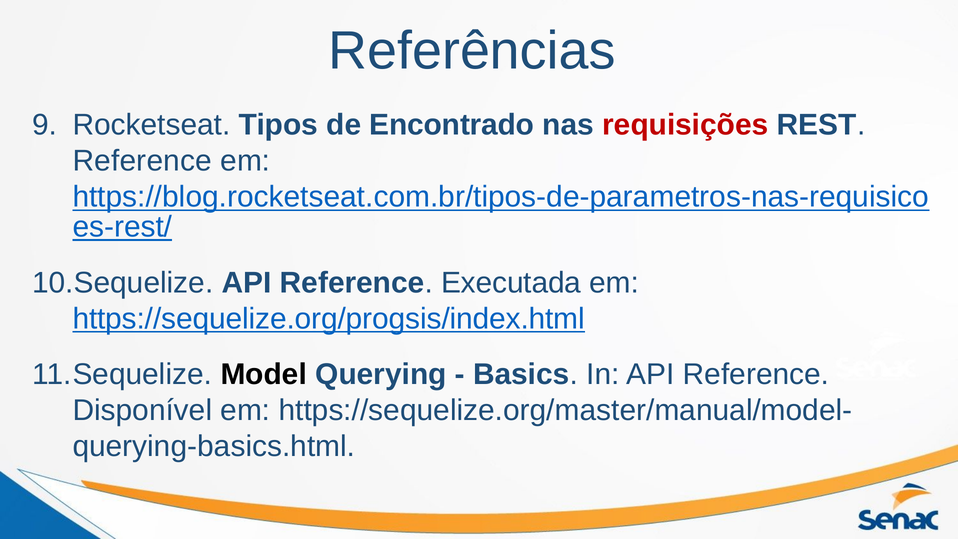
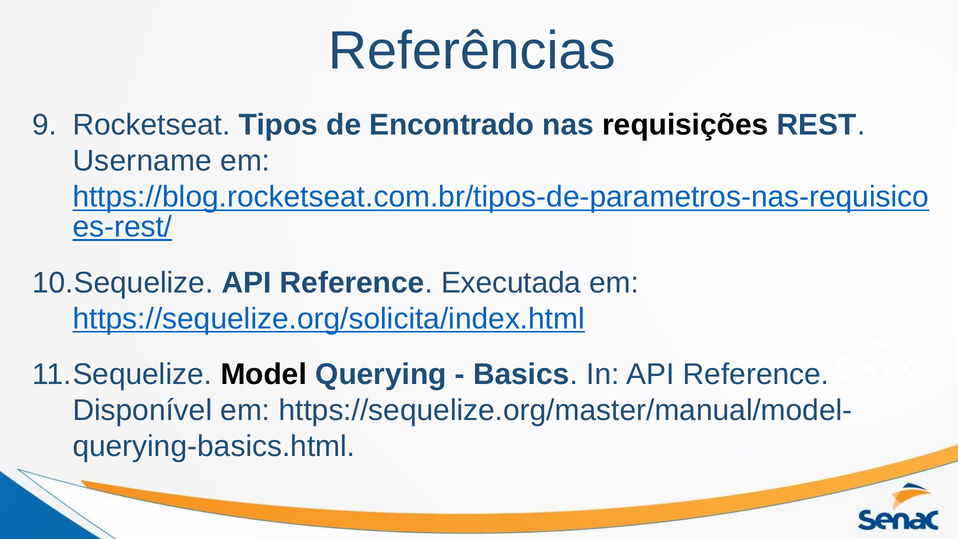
requisições colour: red -> black
Reference at (142, 161): Reference -> Username
https://sequelize.org/progsis/index.html: https://sequelize.org/progsis/index.html -> https://sequelize.org/solicita/index.html
